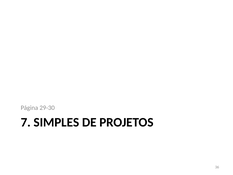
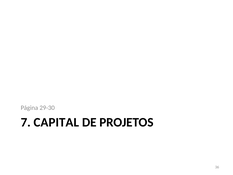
SIMPLES: SIMPLES -> CAPITAL
